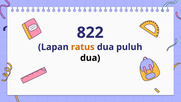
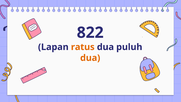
dua at (90, 58) colour: black -> orange
